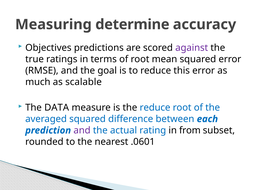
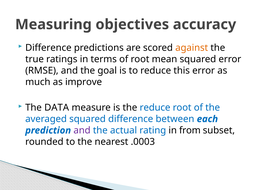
determine: determine -> objectives
Objectives at (48, 48): Objectives -> Difference
against colour: purple -> orange
scalable: scalable -> improve
.0601: .0601 -> .0003
